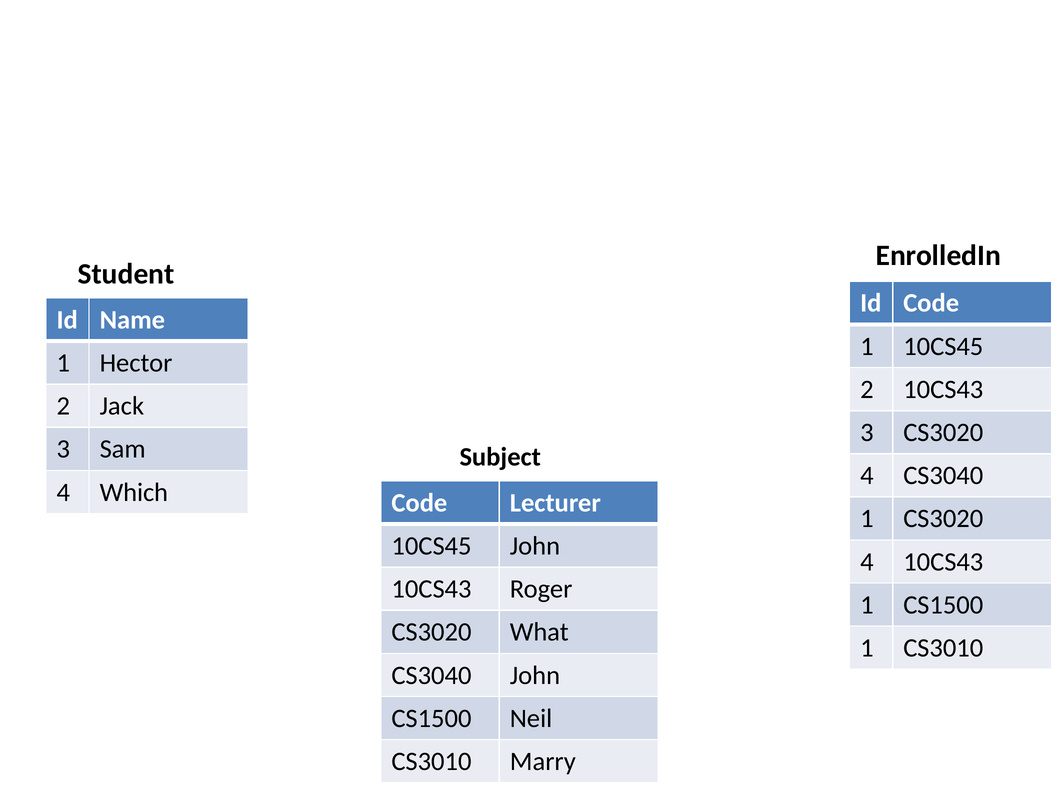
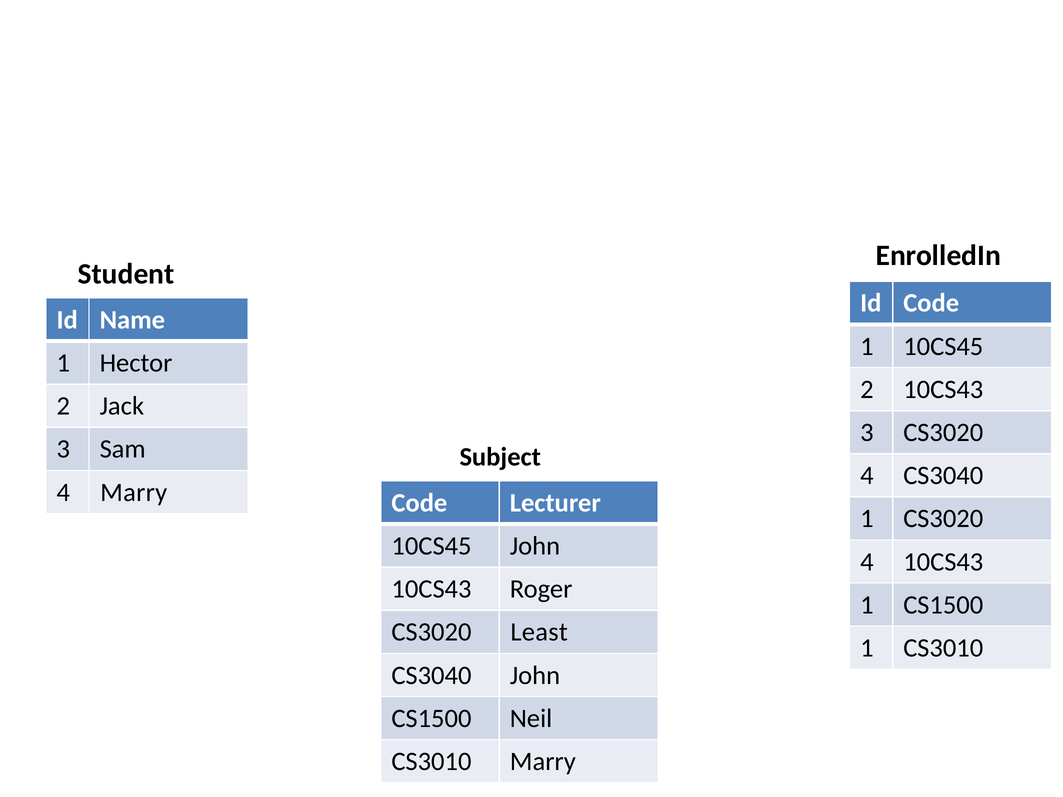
4 Which: Which -> Marry
What: What -> Least
